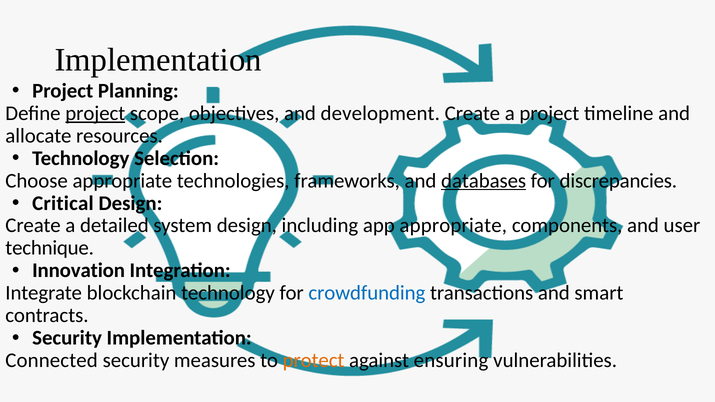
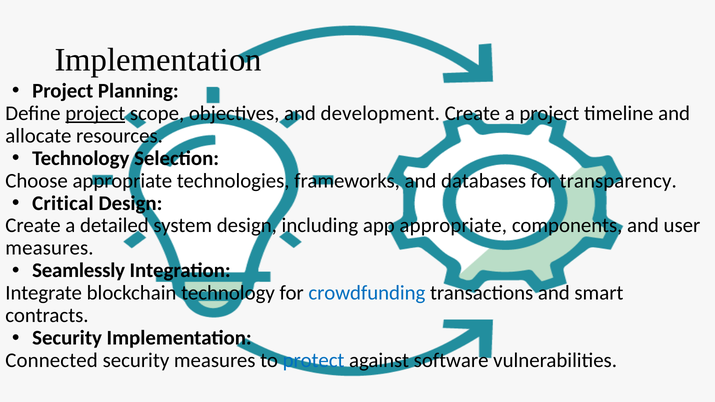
databases underline: present -> none
discrepancies: discrepancies -> transparency
technique at (50, 248): technique -> measures
Innovation: Innovation -> Seamlessly
protect colour: orange -> blue
ensuring: ensuring -> software
